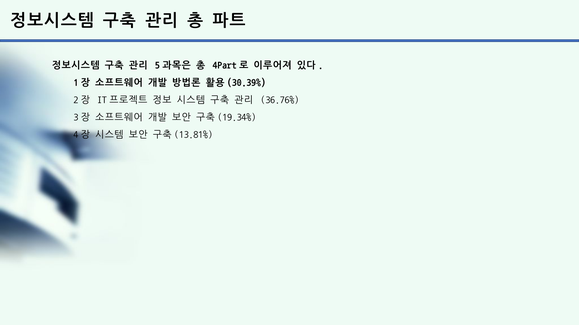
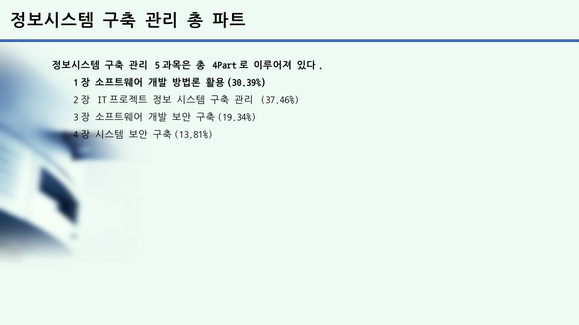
36.76%: 36.76% -> 37.46%
